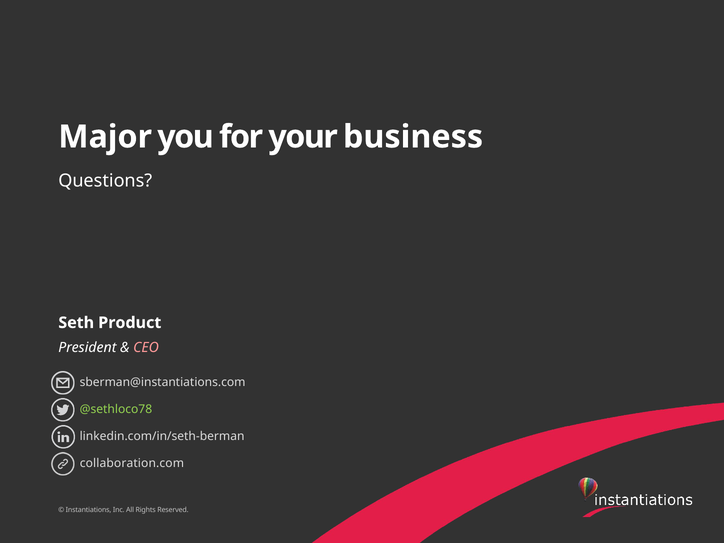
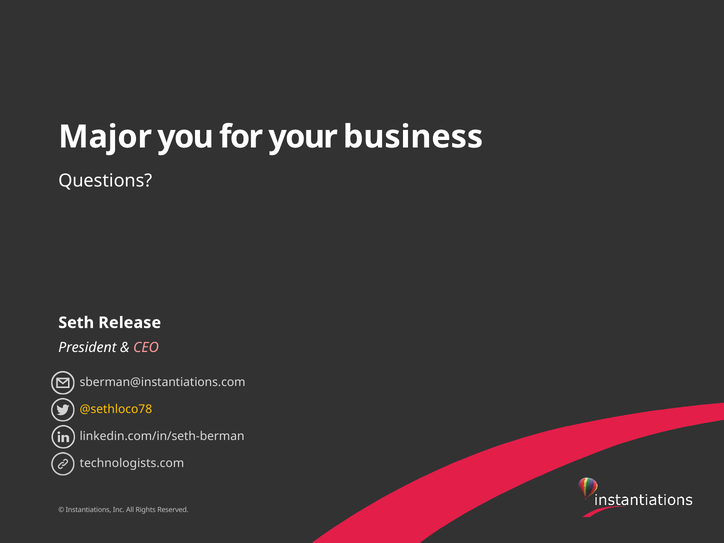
Product: Product -> Release
@sethloco78 colour: light green -> yellow
collaboration.com: collaboration.com -> technologists.com
